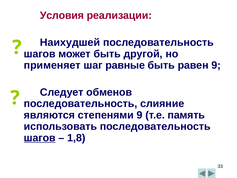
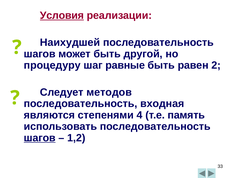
Условия underline: none -> present
применяет: применяет -> процедуру
равен 9: 9 -> 2
обменов: обменов -> методов
слияние: слияние -> входная
степенями 9: 9 -> 4
1,8: 1,8 -> 1,2
